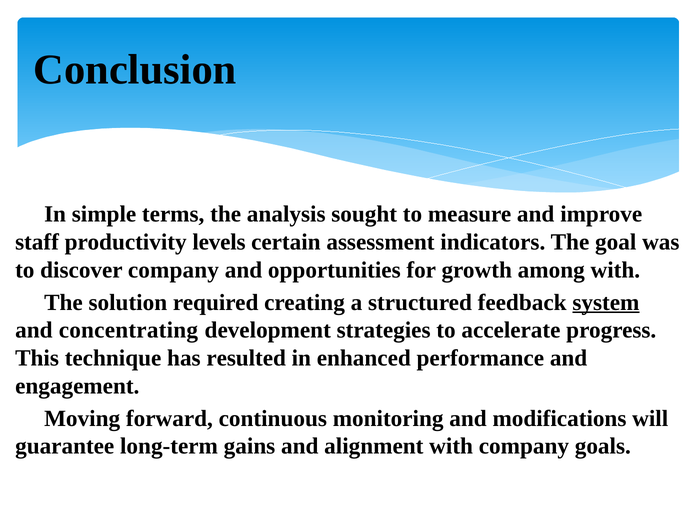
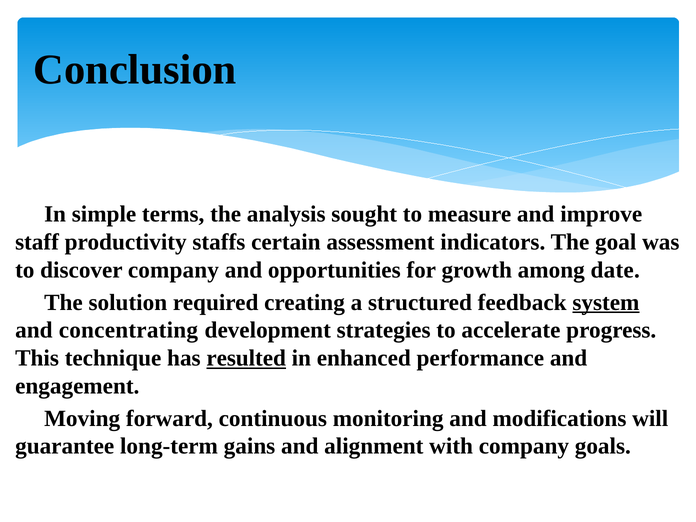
levels: levels -> staffs
among with: with -> date
resulted underline: none -> present
